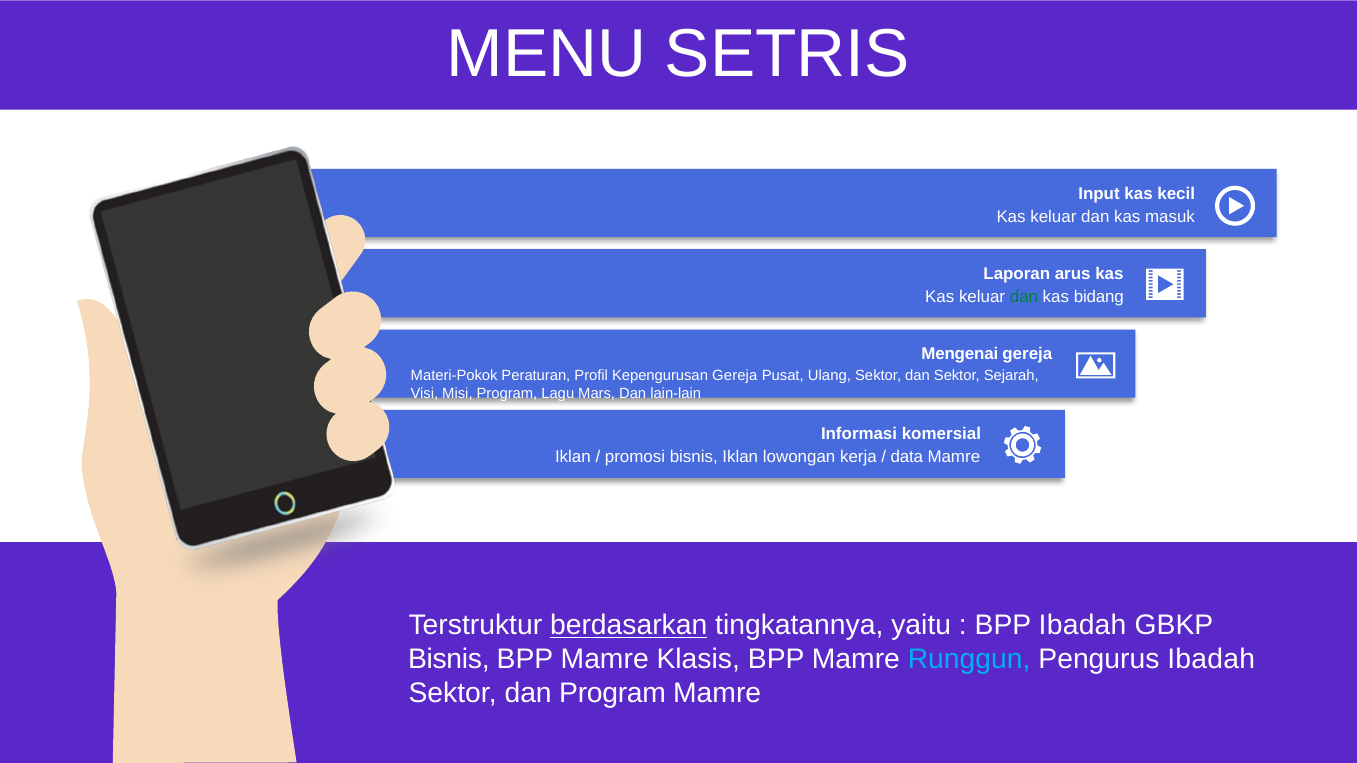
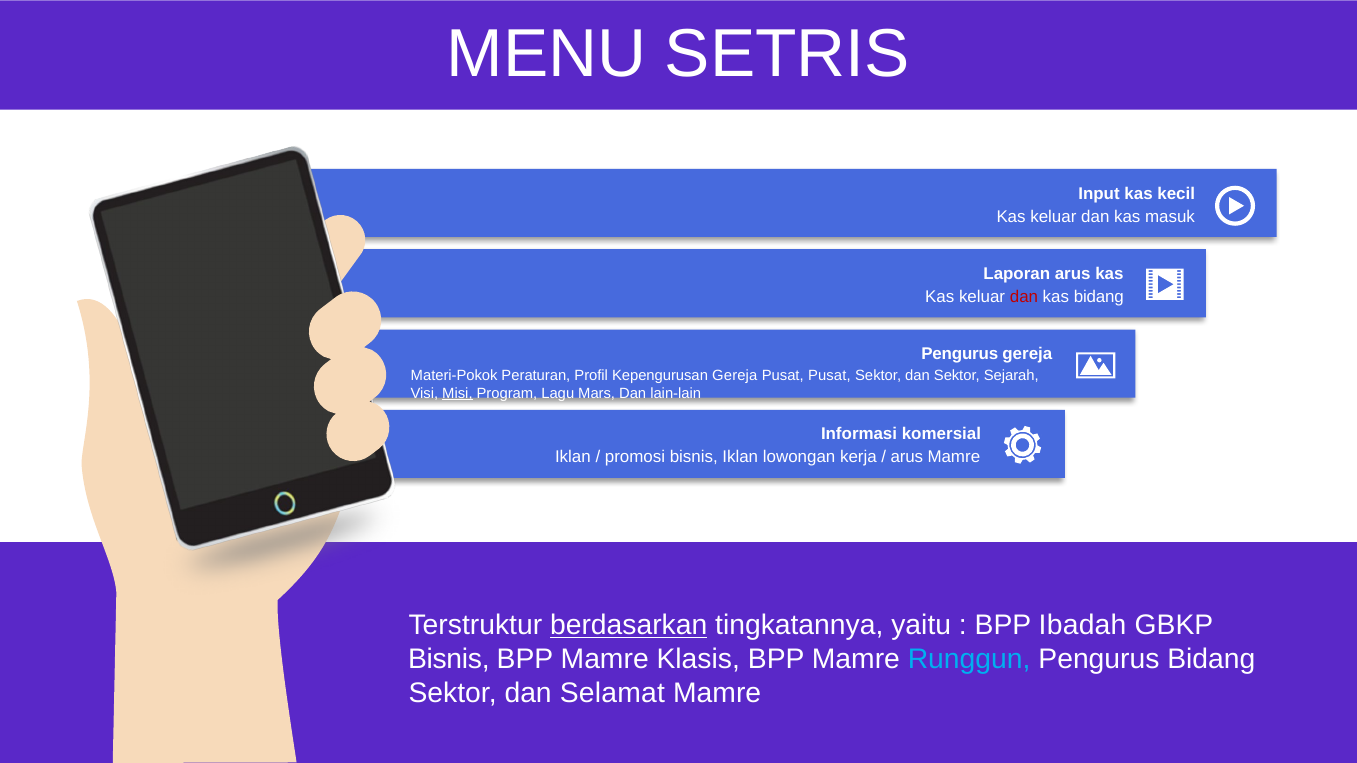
dan at (1024, 297) colour: green -> red
Mengenai at (960, 354): Mengenai -> Pengurus
Pusat Ulang: Ulang -> Pusat
Misi underline: none -> present
data at (907, 458): data -> arus
Pengurus Ibadah: Ibadah -> Bidang
dan Program: Program -> Selamat
